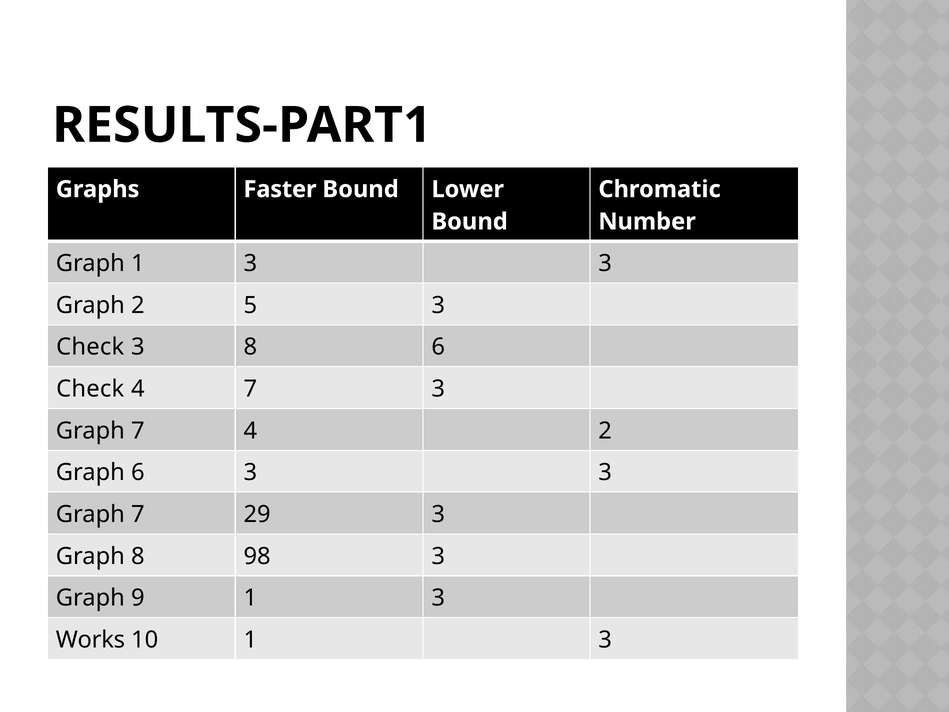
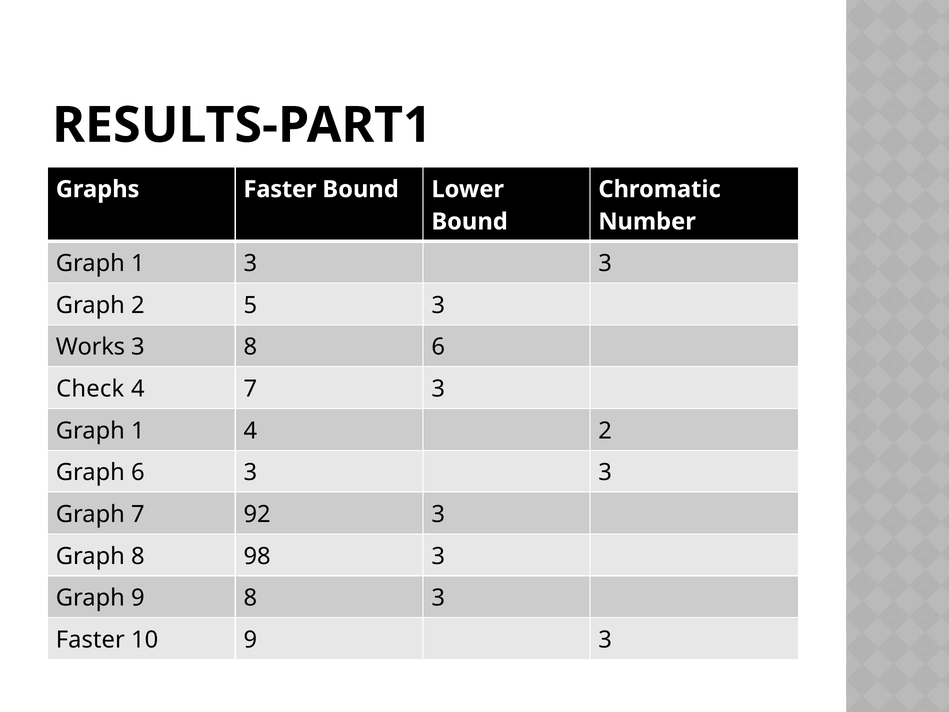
Check at (90, 347): Check -> Works
7 at (138, 431): 7 -> 1
29: 29 -> 92
9 1: 1 -> 8
Works at (90, 640): Works -> Faster
10 1: 1 -> 9
